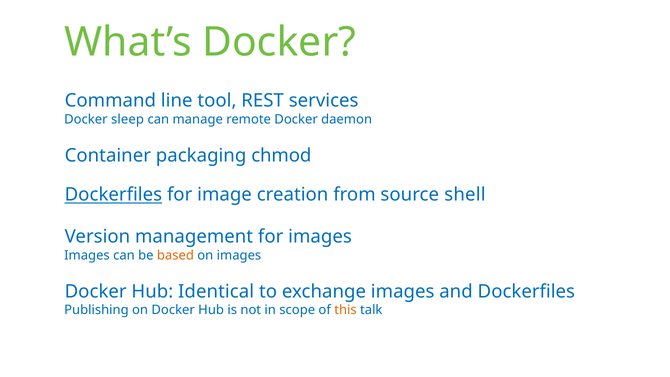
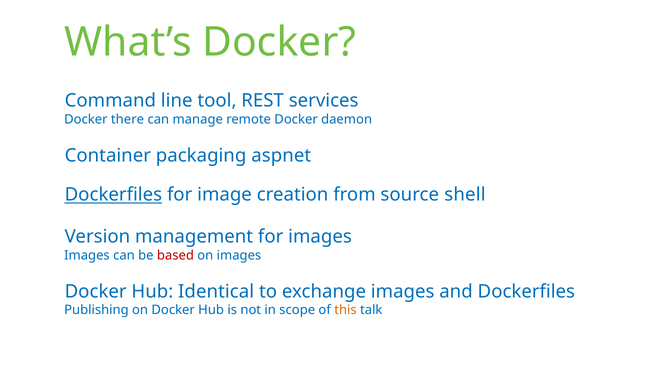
sleep: sleep -> there
chmod: chmod -> aspnet
based colour: orange -> red
